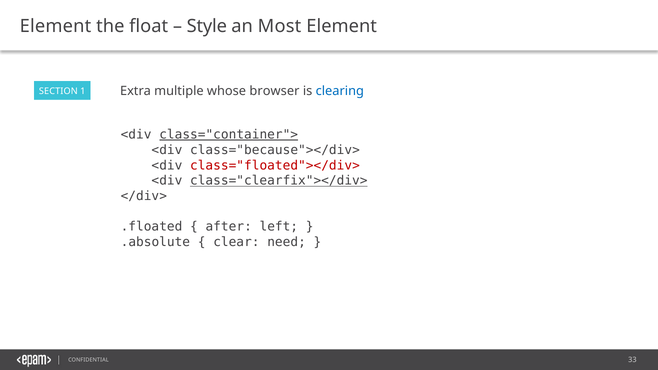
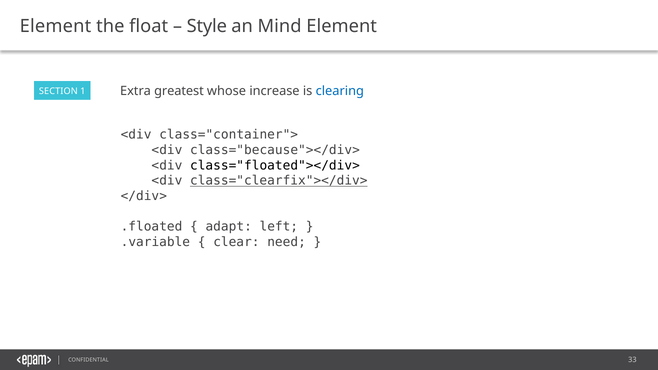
Most: Most -> Mind
multiple: multiple -> greatest
browser: browser -> increase
class="container"> underline: present -> none
class="floated"></div> colour: red -> black
after: after -> adapt
.absolute: .absolute -> .variable
